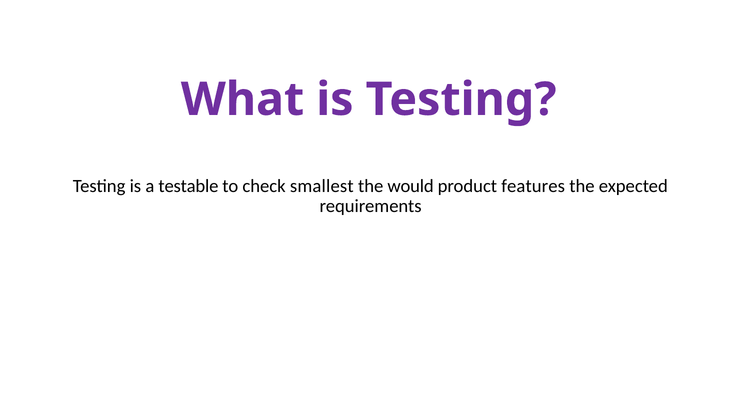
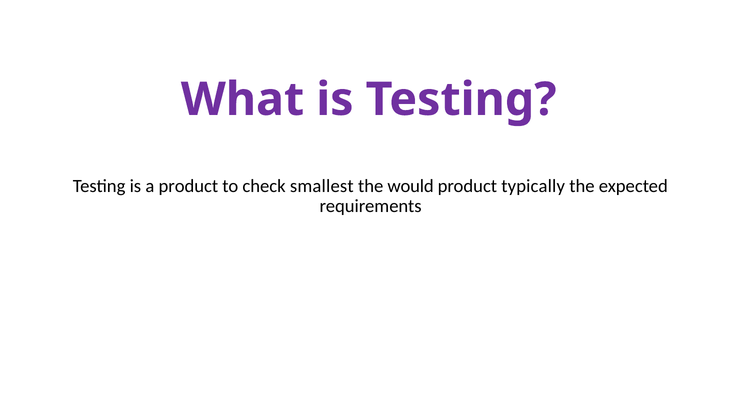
a testable: testable -> product
features: features -> typically
